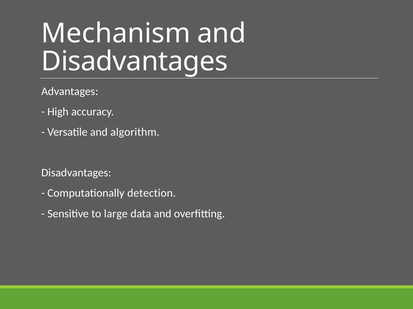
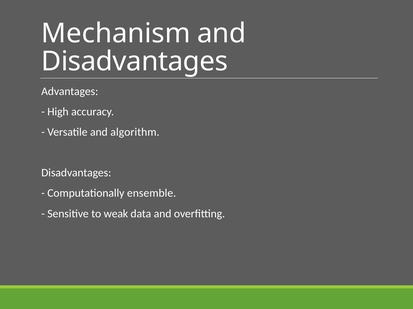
detection: detection -> ensemble
large: large -> weak
